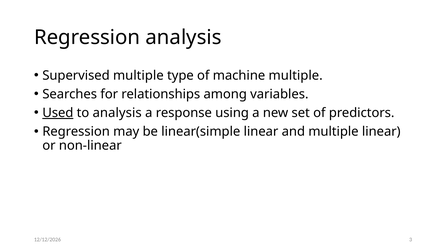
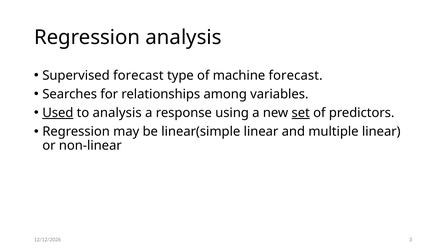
Supervised multiple: multiple -> forecast
machine multiple: multiple -> forecast
set underline: none -> present
